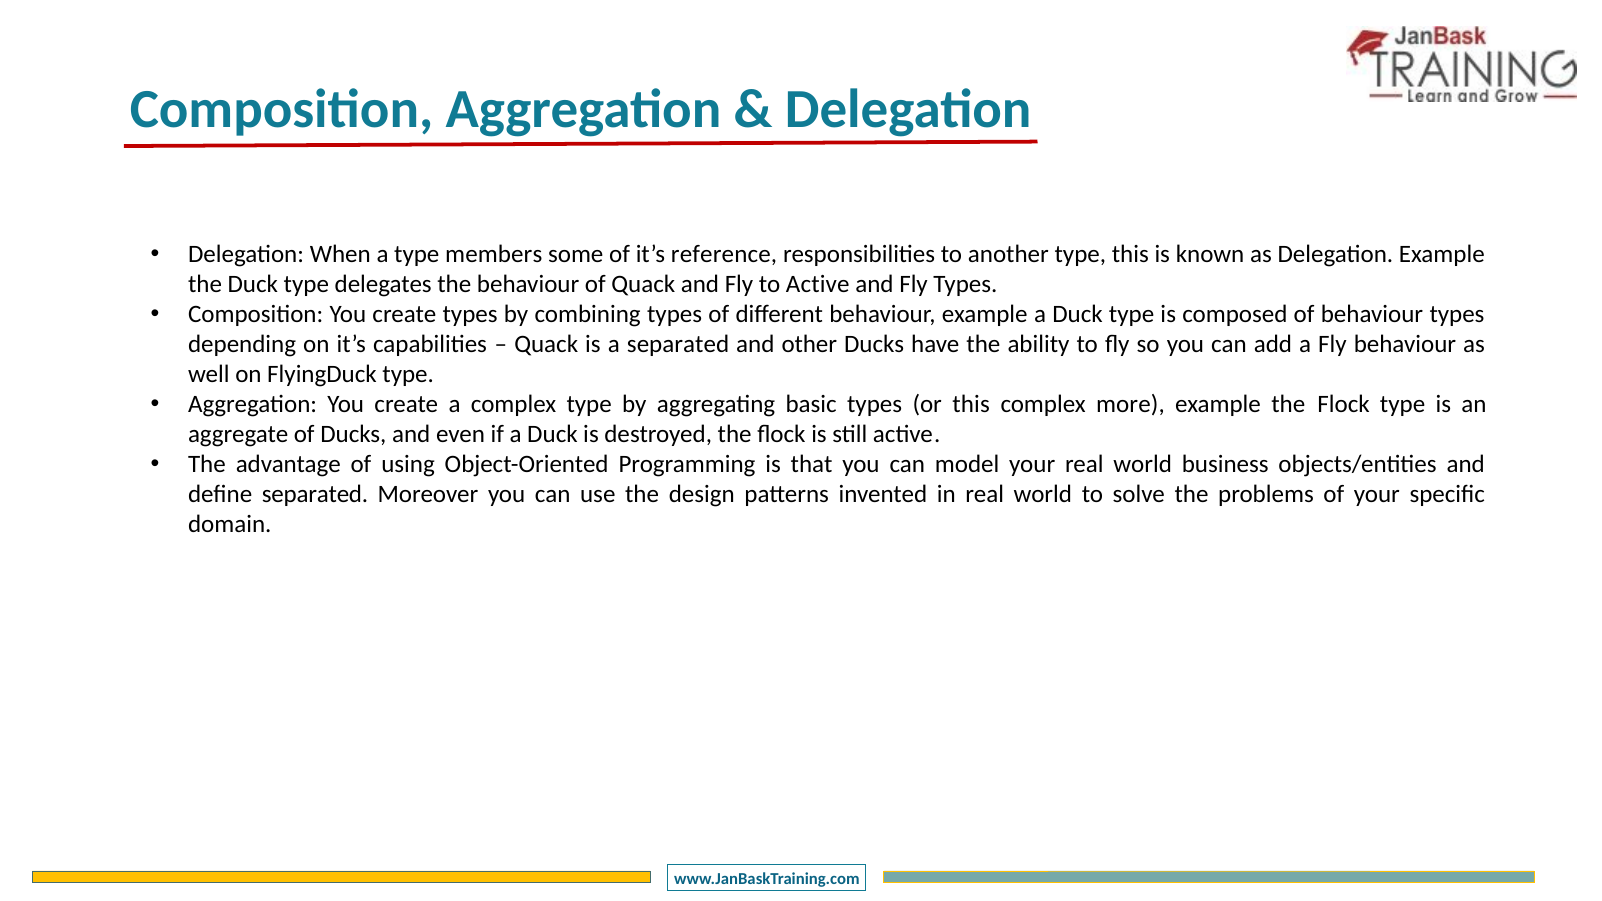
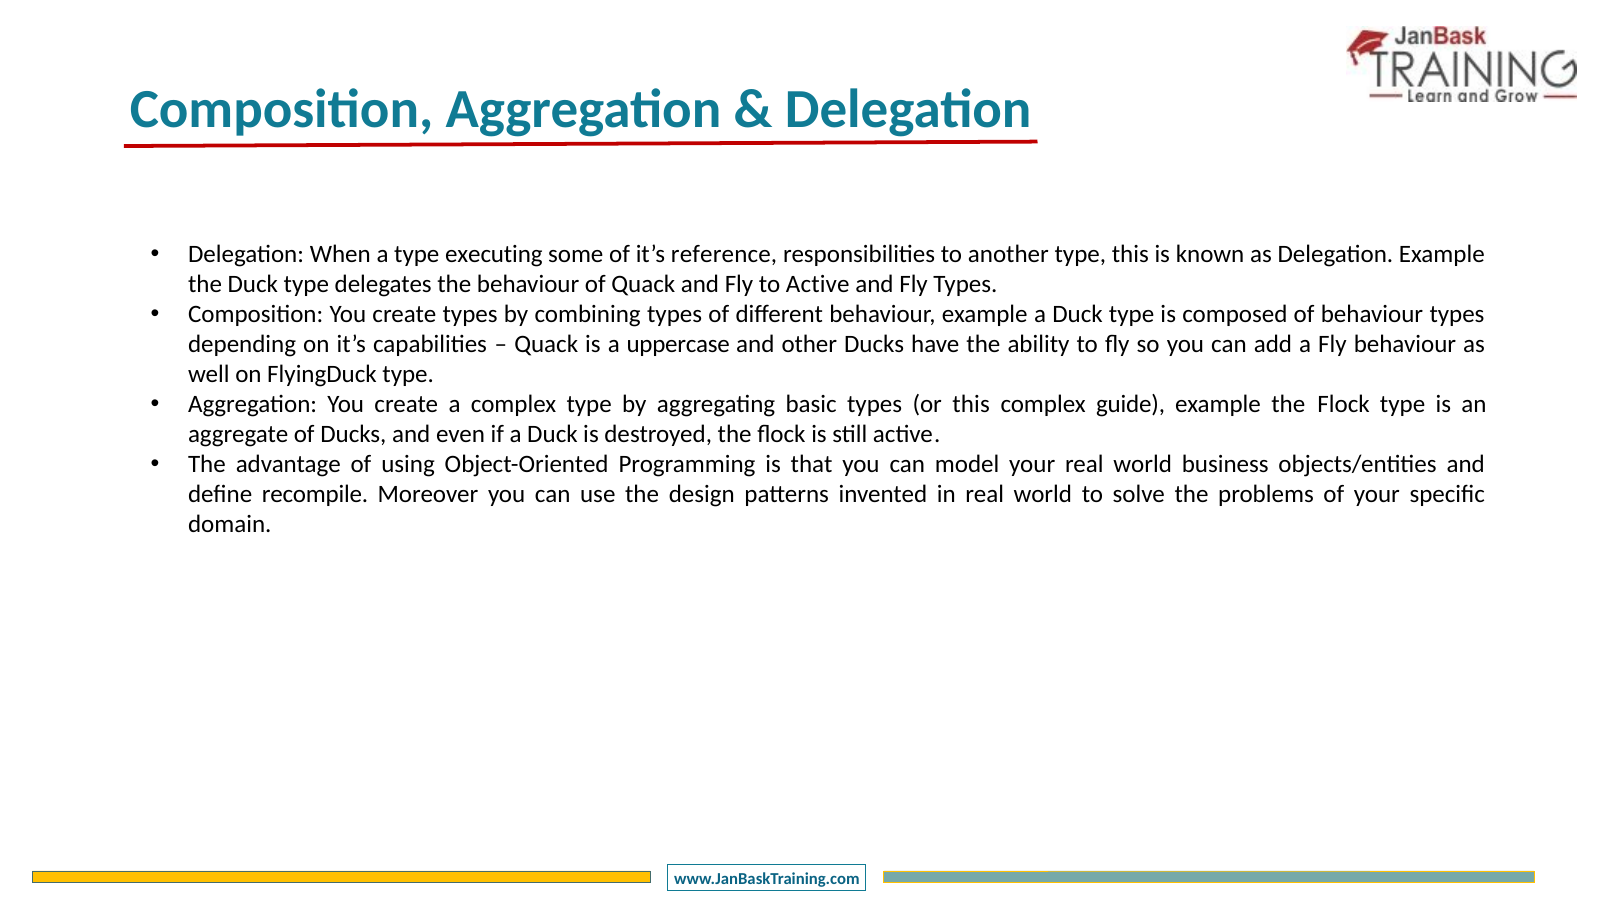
members: members -> executing
a separated: separated -> uppercase
more: more -> guide
define separated: separated -> recompile
